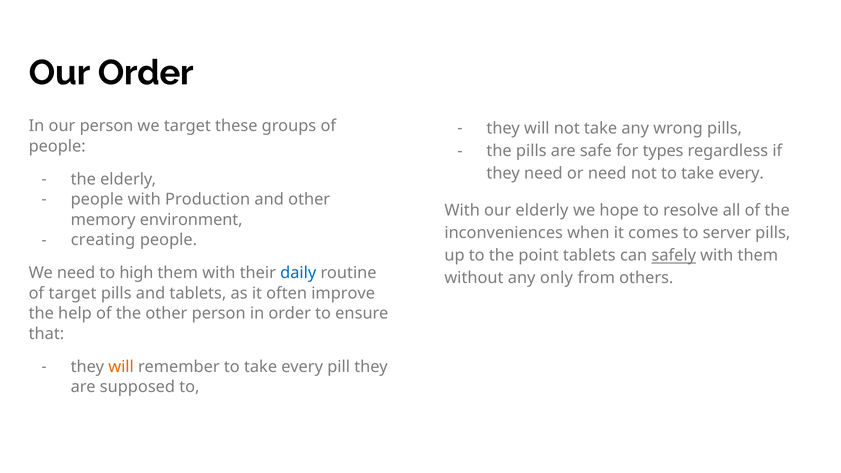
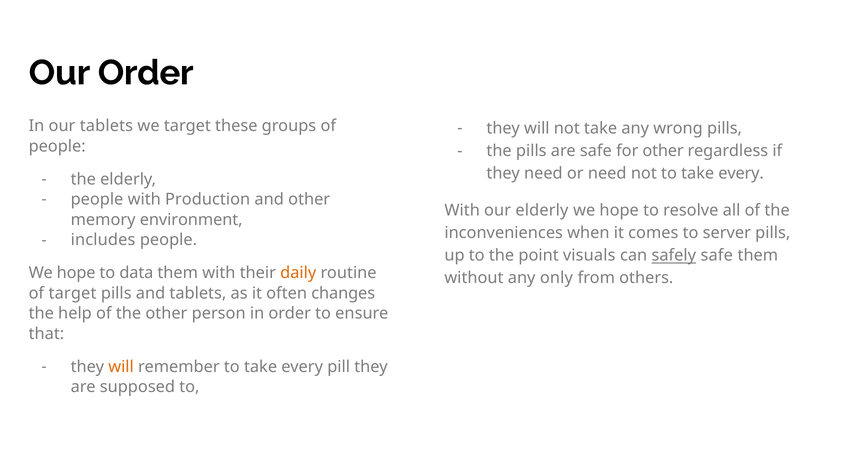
our person: person -> tablets
for types: types -> other
creating: creating -> includes
point tablets: tablets -> visuals
safely with: with -> safe
need at (76, 273): need -> hope
high: high -> data
daily colour: blue -> orange
improve: improve -> changes
